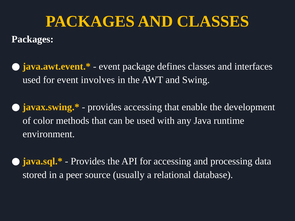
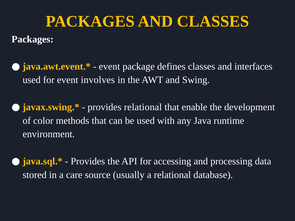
provides accessing: accessing -> relational
peer: peer -> care
